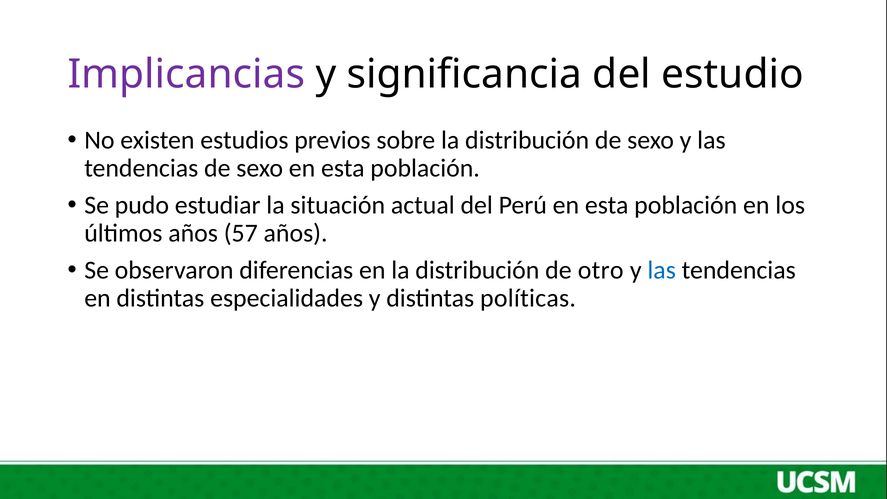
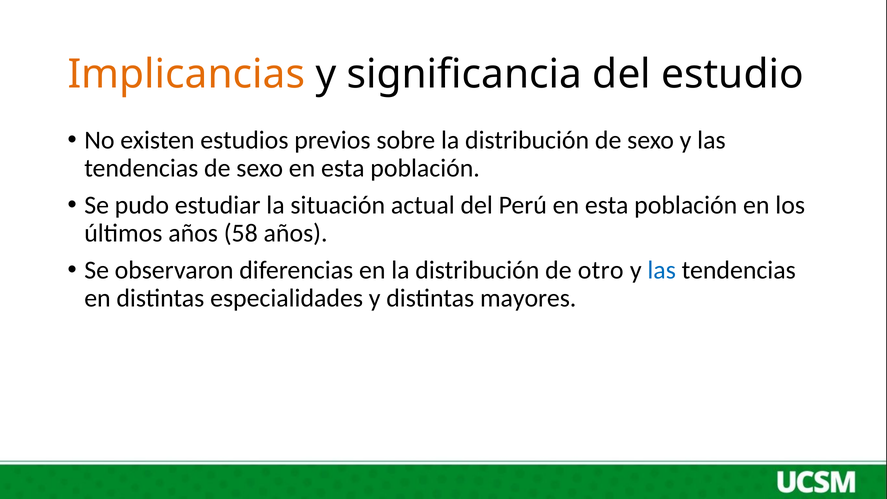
Implicancias colour: purple -> orange
57: 57 -> 58
políticas: políticas -> mayores
